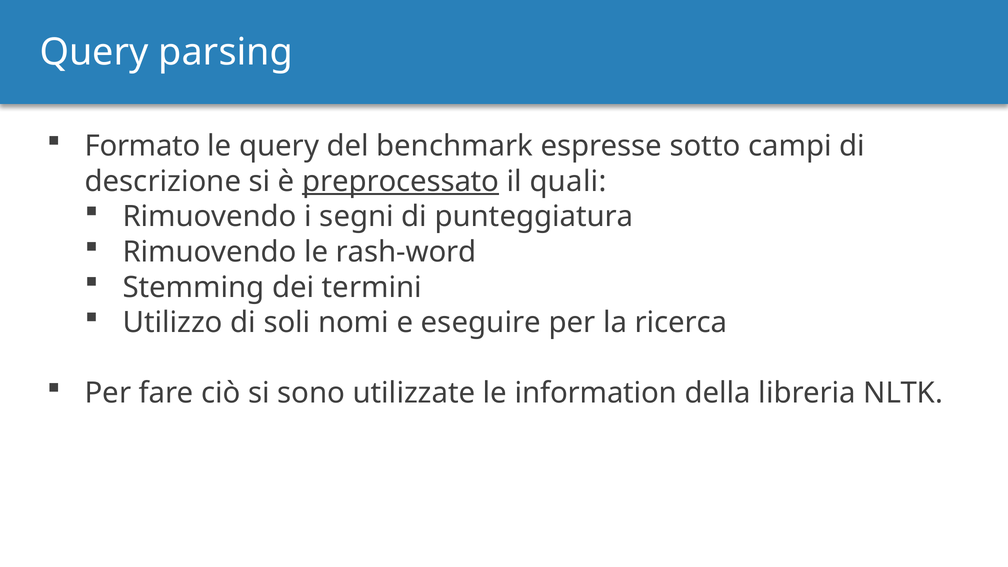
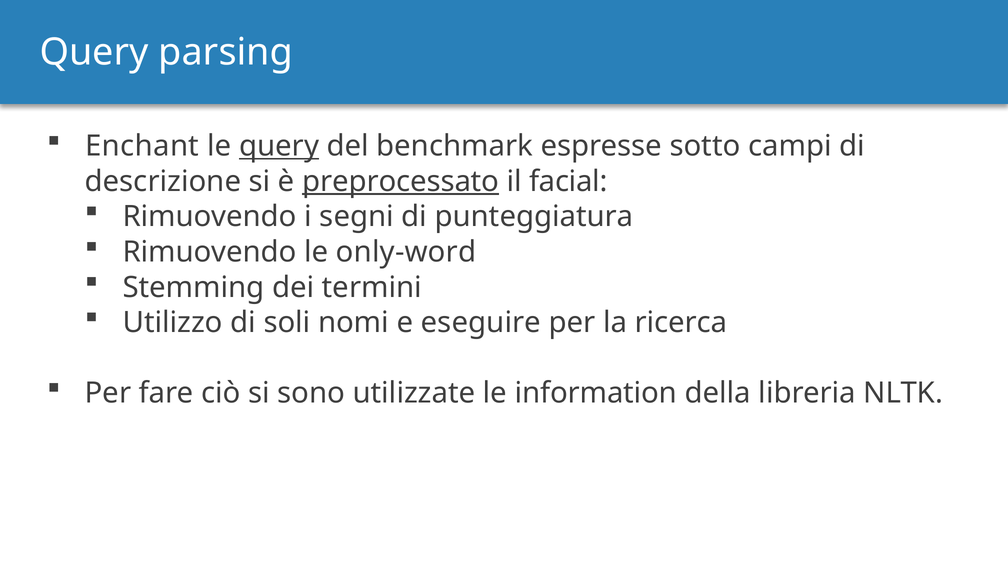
Formato: Formato -> Enchant
query at (279, 146) underline: none -> present
quali: quali -> facial
rash-word: rash-word -> only-word
